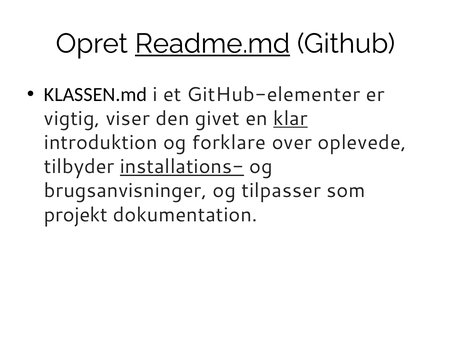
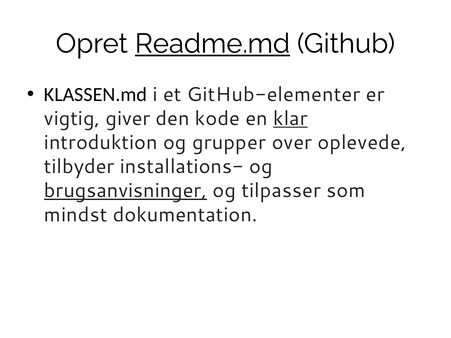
viser: viser -> giver
givet: givet -> kode
forklare: forklare -> grupper
installations- underline: present -> none
brugsanvisninger underline: none -> present
projekt: projekt -> mindst
